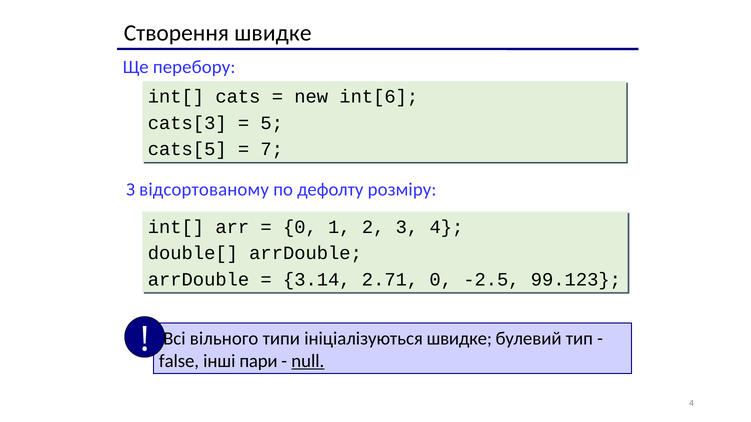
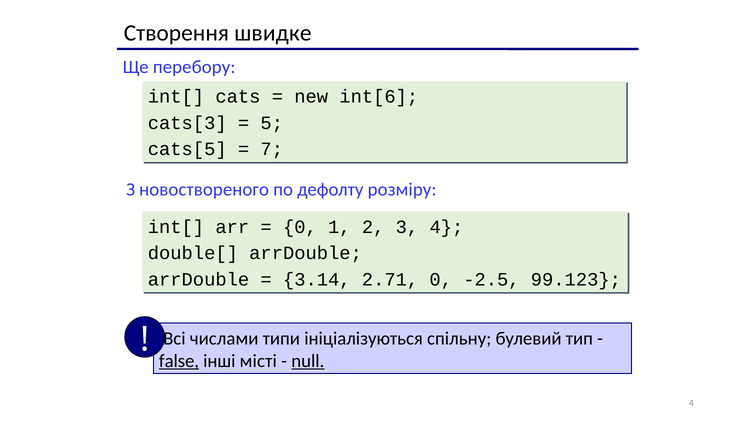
відсортованому: відсортованому -> новоствореного
вільного: вільного -> числами
ініціалізуються швидке: швидке -> спільну
false underline: none -> present
пари: пари -> місті
